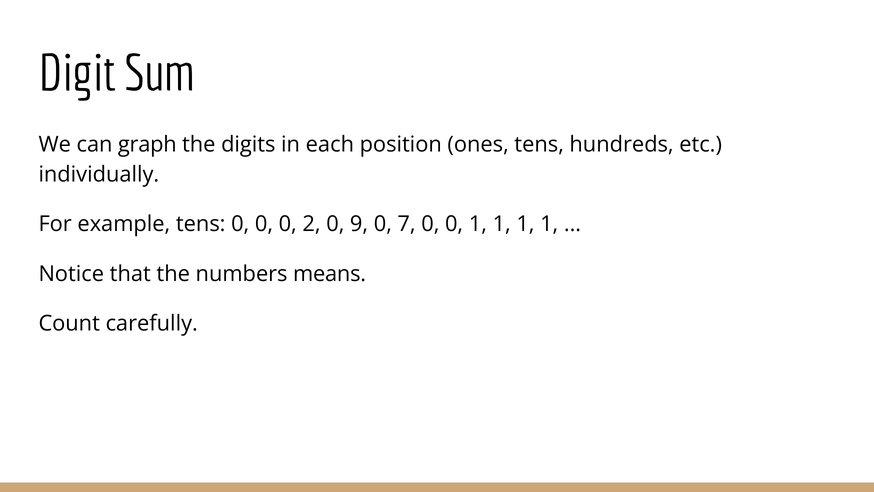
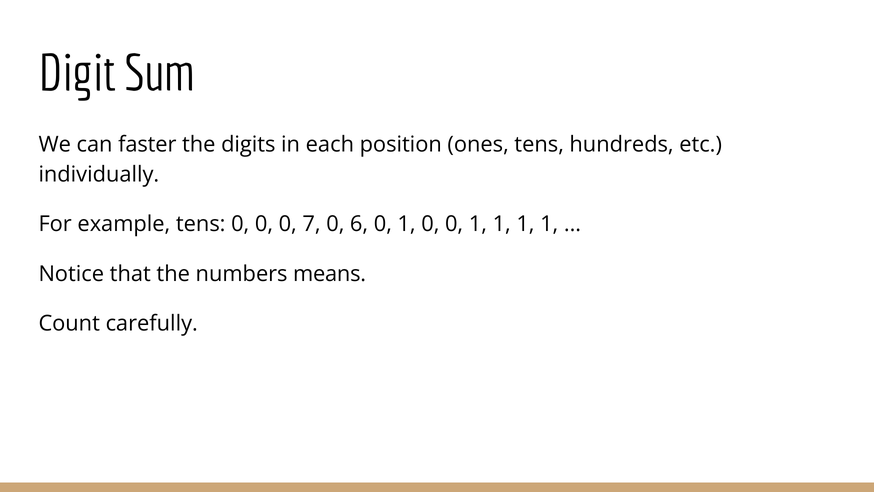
graph: graph -> faster
2: 2 -> 7
9: 9 -> 6
7 at (407, 224): 7 -> 1
